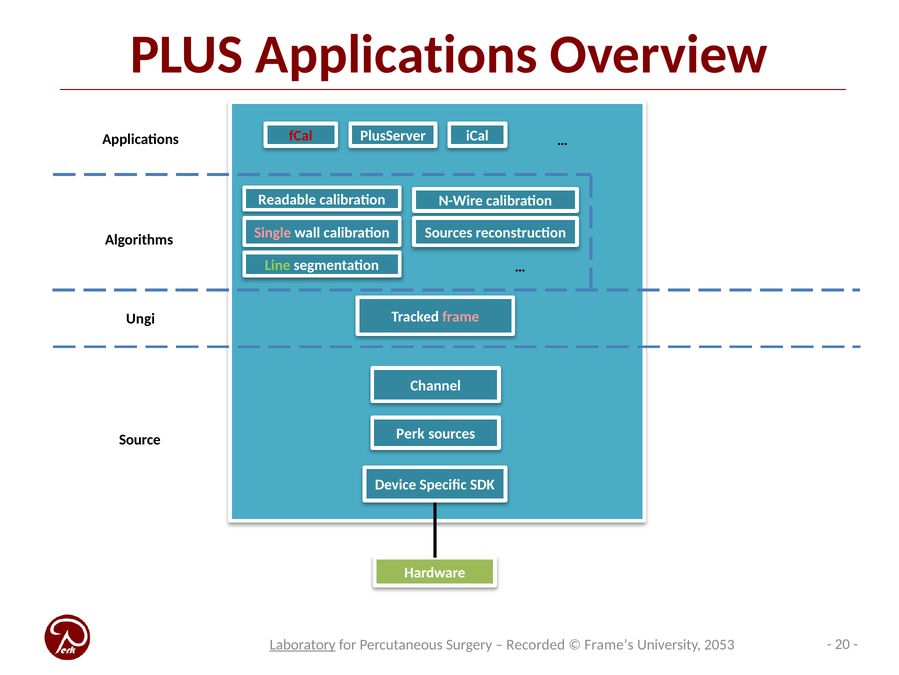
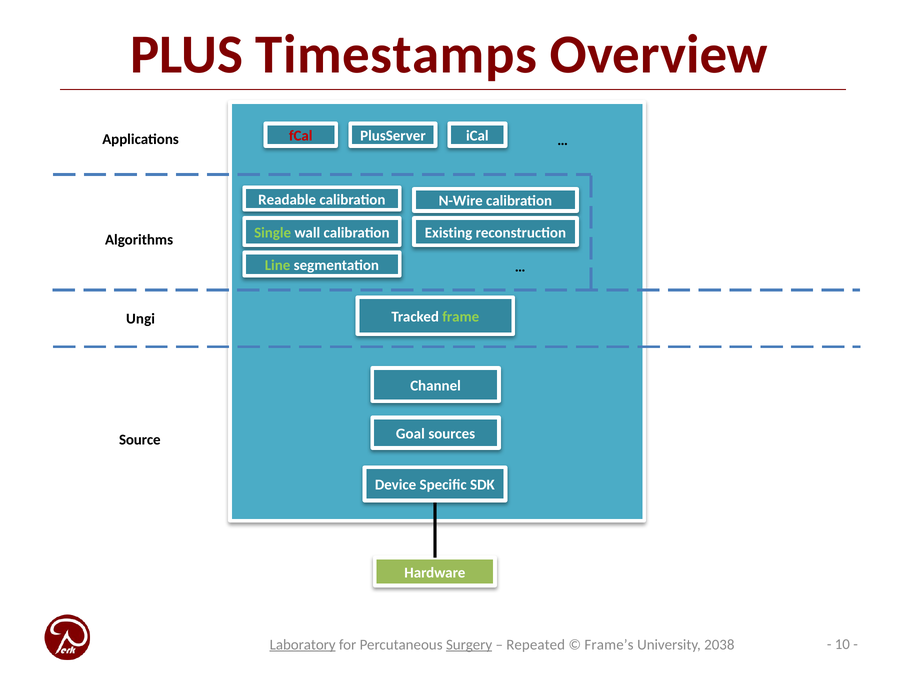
PLUS Applications: Applications -> Timestamps
Single colour: pink -> light green
Sources at (449, 232): Sources -> Existing
frame colour: pink -> light green
Perk: Perk -> Goal
20: 20 -> 10
Surgery underline: none -> present
Recorded: Recorded -> Repeated
2053: 2053 -> 2038
